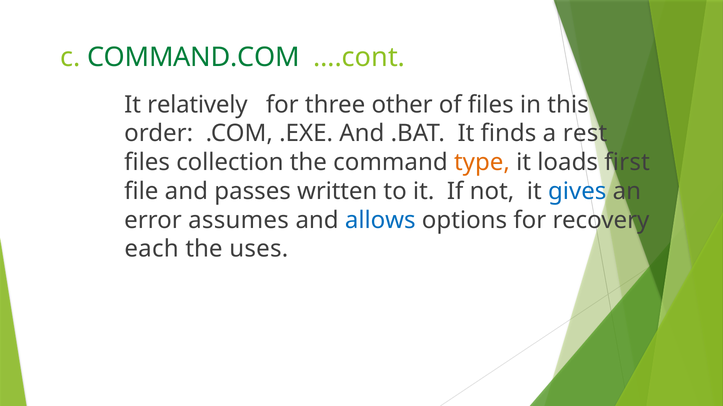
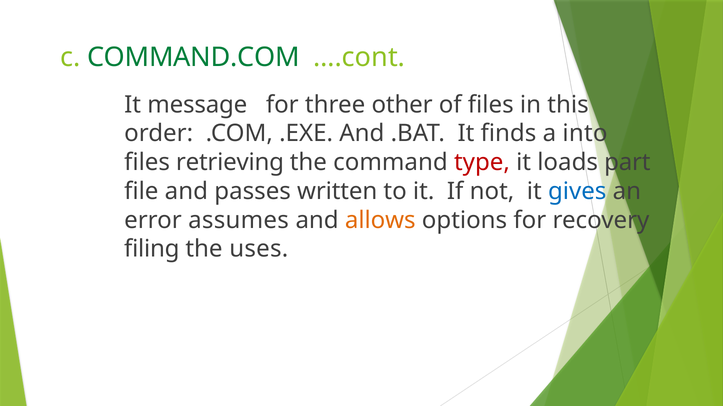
relatively: relatively -> message
rest: rest -> into
collection: collection -> retrieving
type colour: orange -> red
first: first -> part
allows colour: blue -> orange
each: each -> filing
